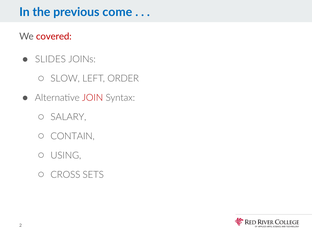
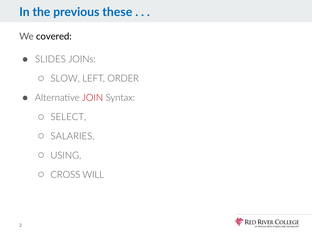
come: come -> these
covered colour: red -> black
SALARY: SALARY -> SELECT
CONTAIN: CONTAIN -> SALARIES
SETS: SETS -> WILL
